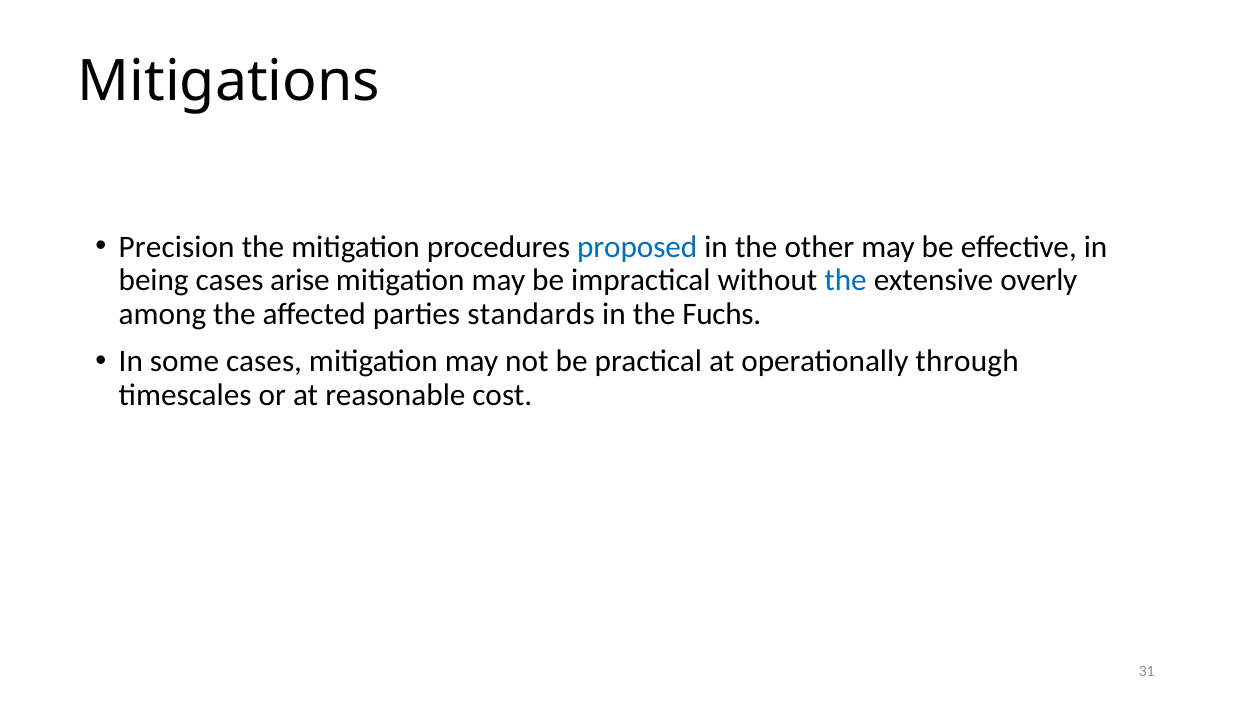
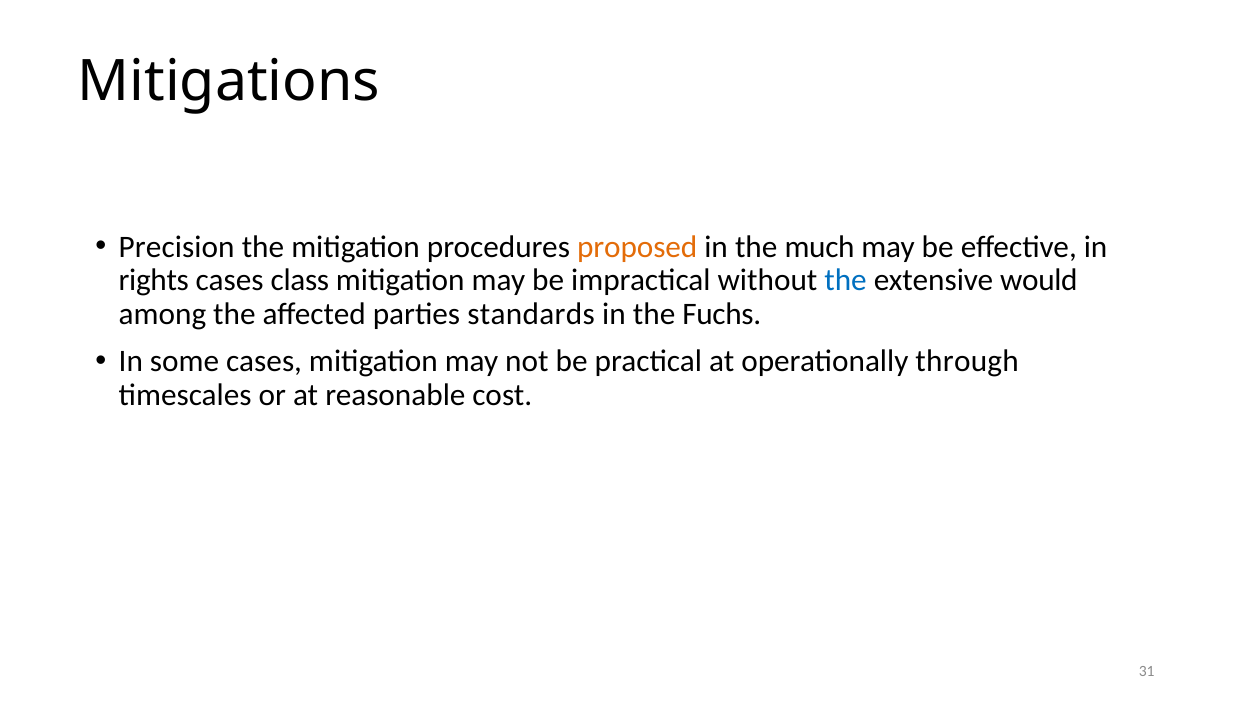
proposed colour: blue -> orange
other: other -> much
being: being -> rights
arise: arise -> class
overly: overly -> would
